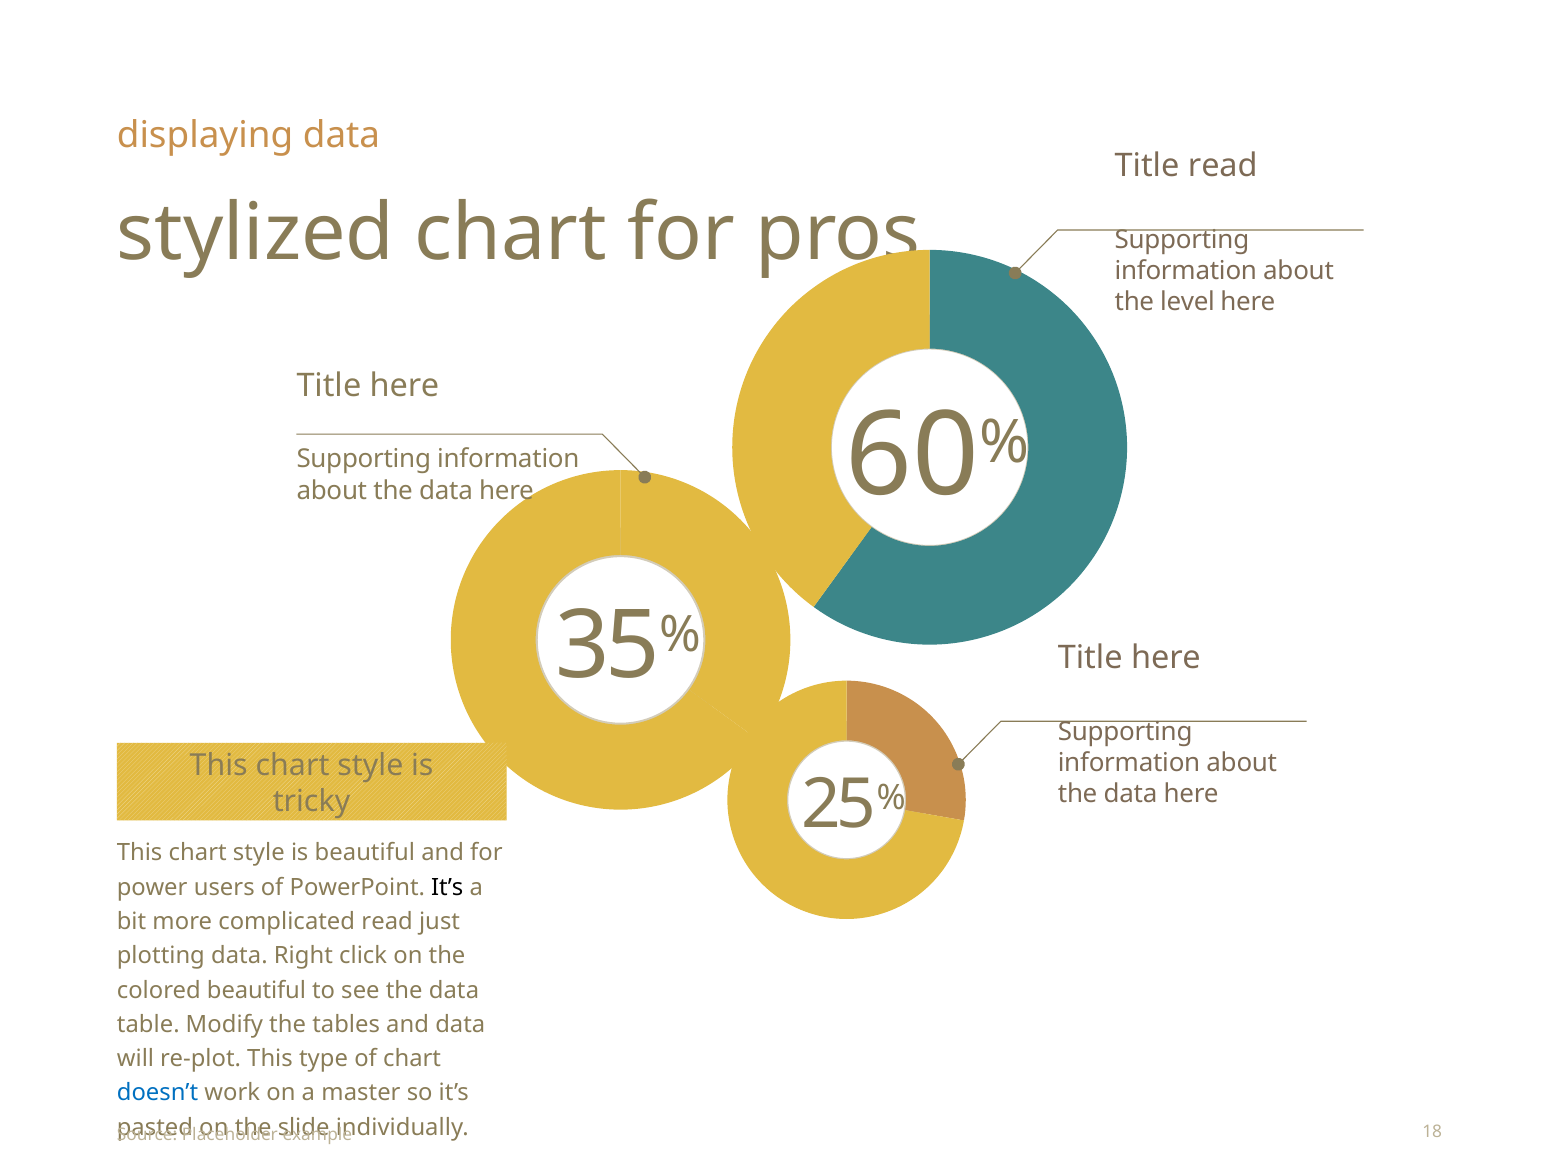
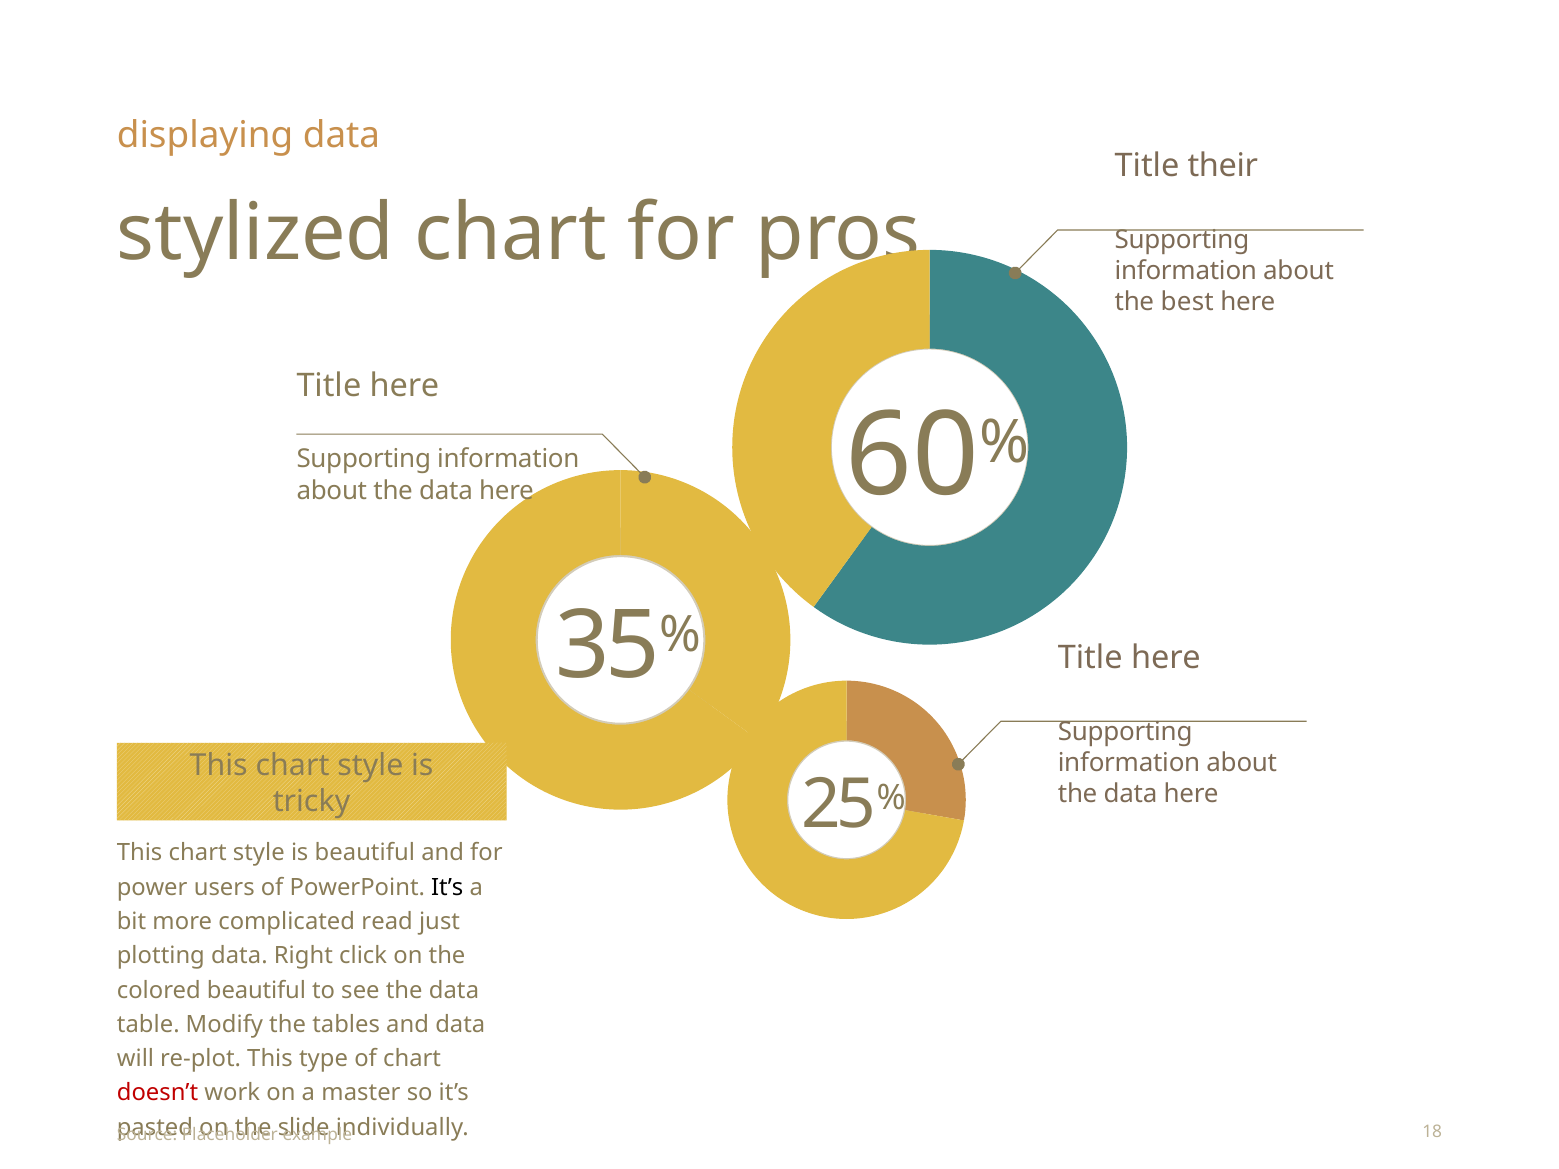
Title read: read -> their
level: level -> best
doesn’t colour: blue -> red
